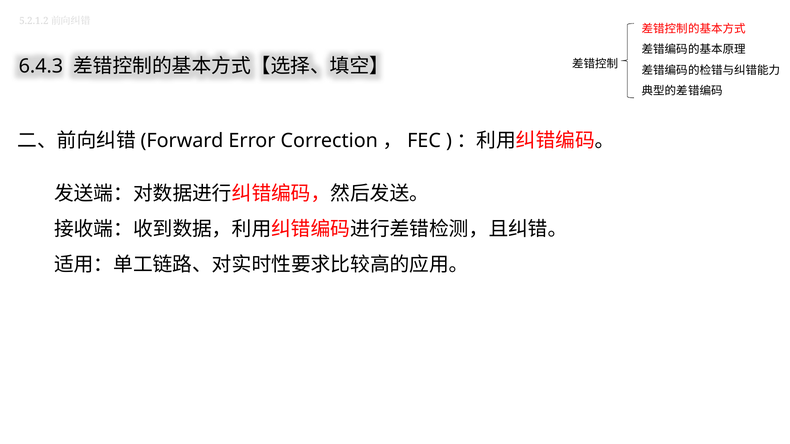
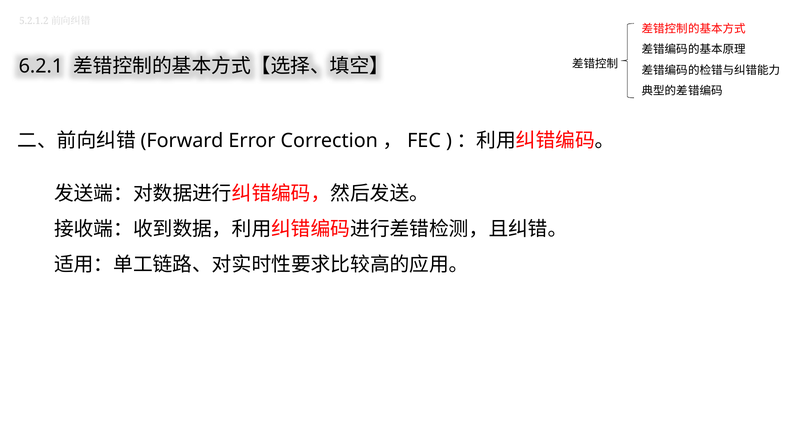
6.4.3: 6.4.3 -> 6.2.1
